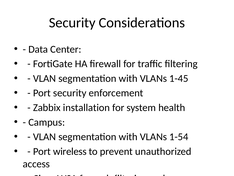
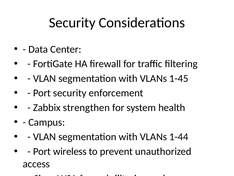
installation: installation -> strengthen
1-54: 1-54 -> 1-44
